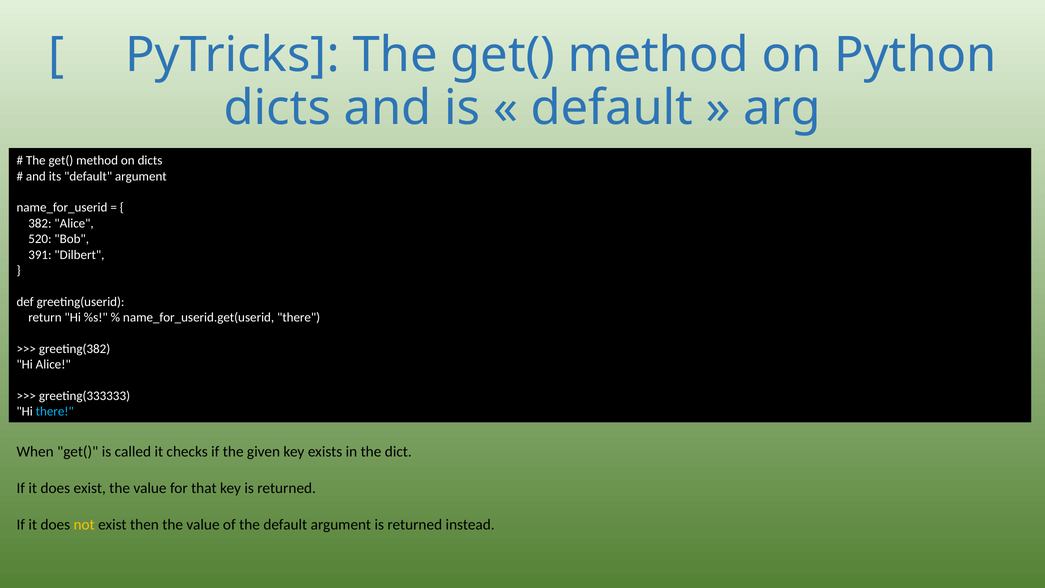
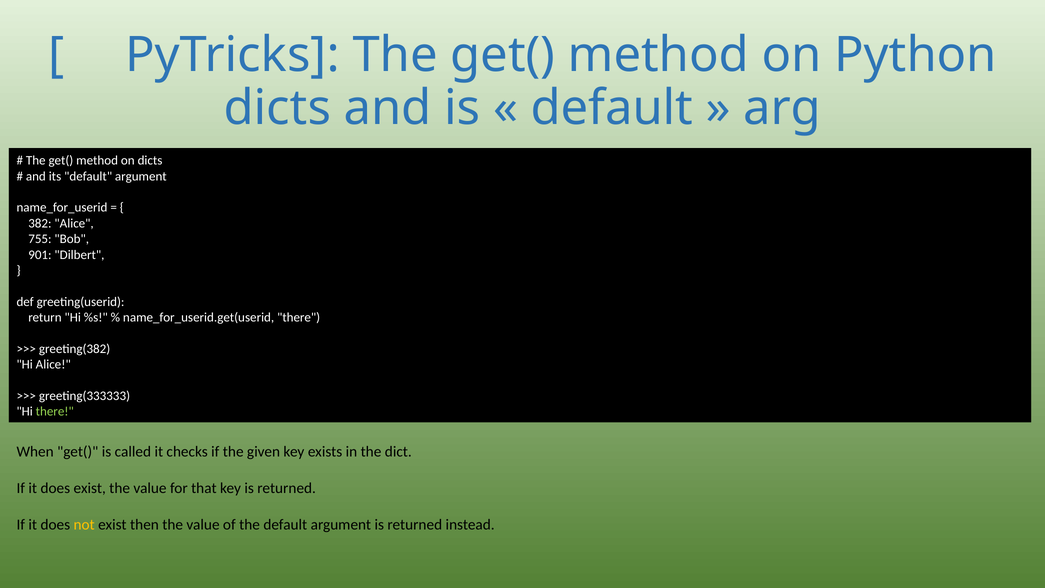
520: 520 -> 755
391: 391 -> 901
there at (55, 411) colour: light blue -> light green
